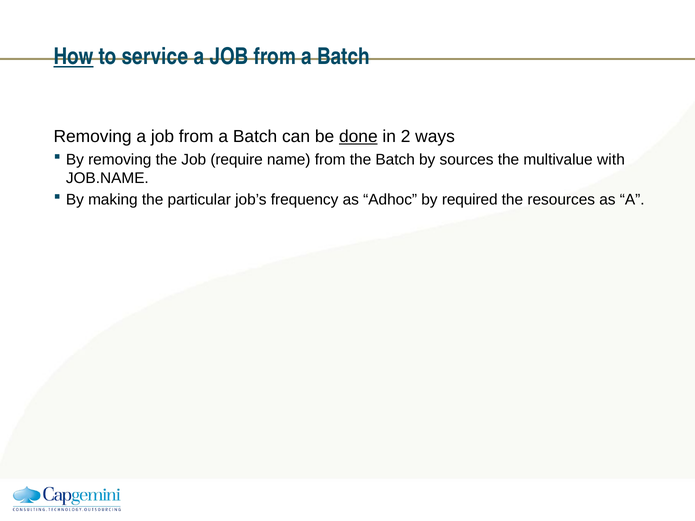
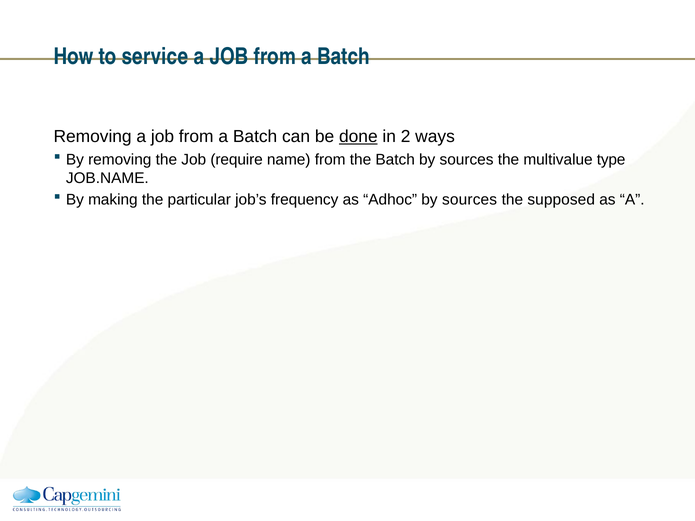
How underline: present -> none
with: with -> type
Adhoc by required: required -> sources
resources: resources -> supposed
